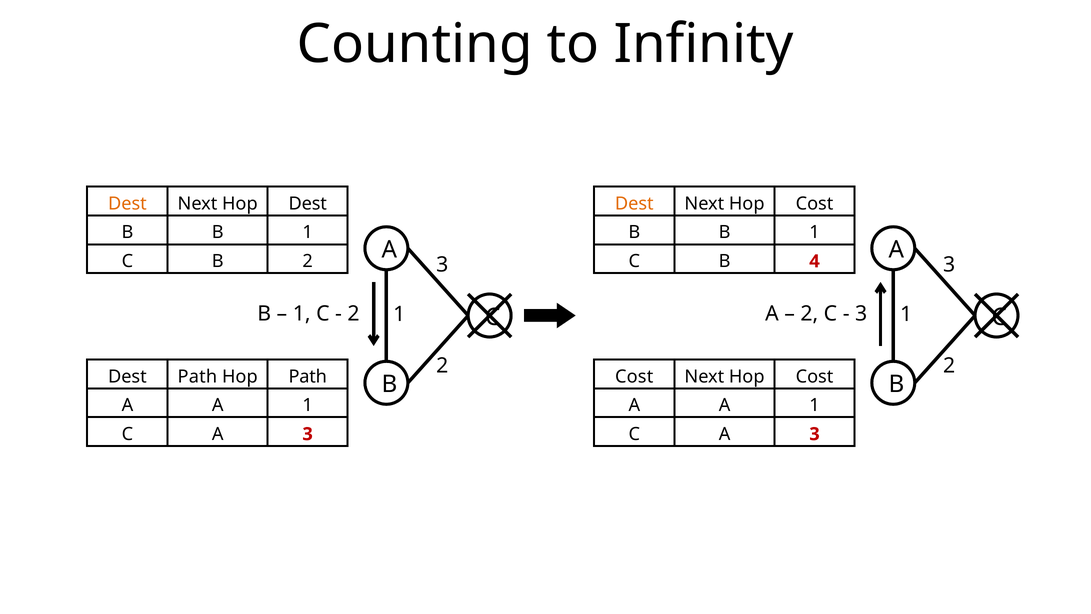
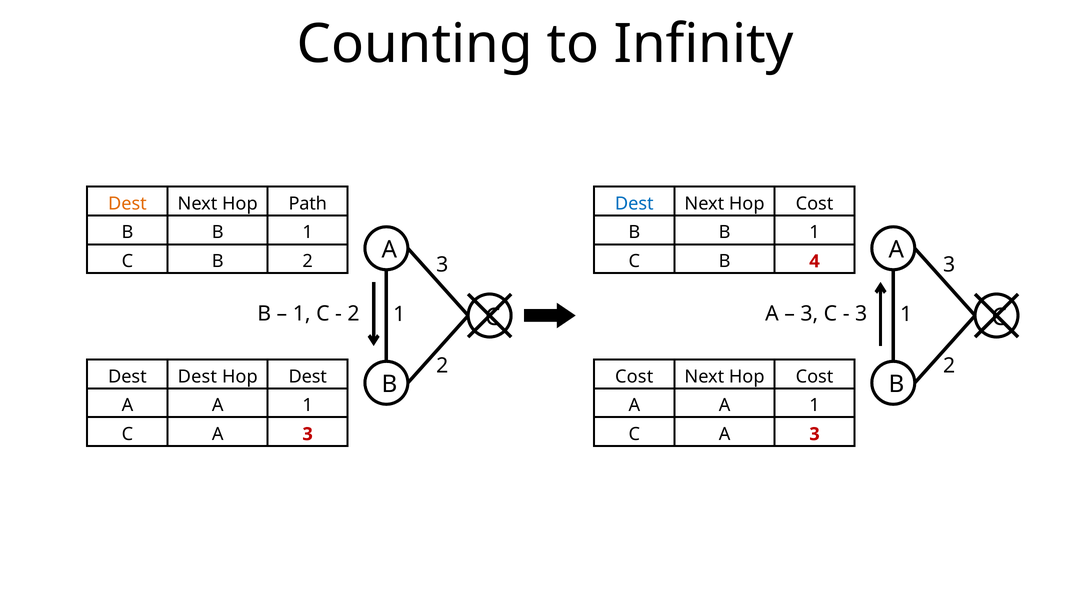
Hop Dest: Dest -> Path
Dest at (634, 203) colour: orange -> blue
2 at (809, 314): 2 -> 3
Dest Path: Path -> Dest
Hop Path: Path -> Dest
